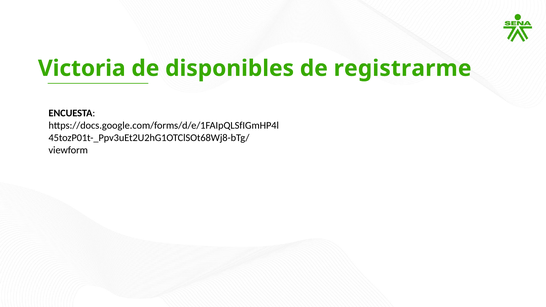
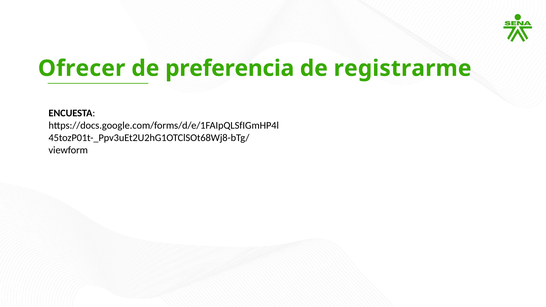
Victoria: Victoria -> Ofrecer
disponibles: disponibles -> preferencia
